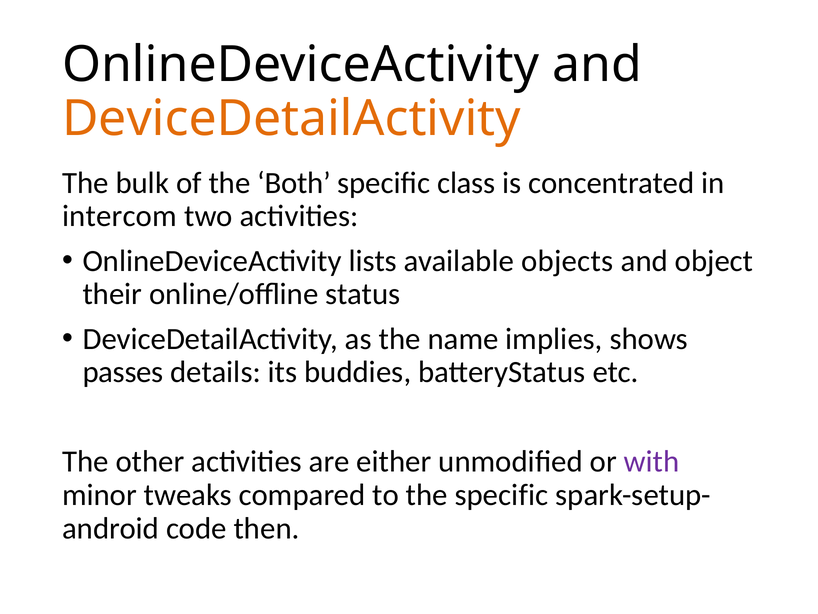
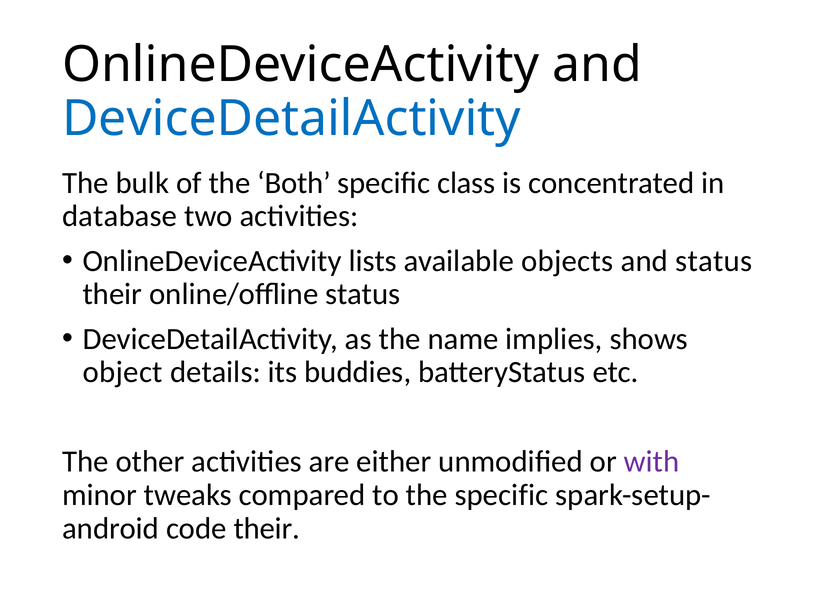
DeviceDetailActivity at (291, 119) colour: orange -> blue
intercom: intercom -> database
and object: object -> status
passes: passes -> object
code then: then -> their
